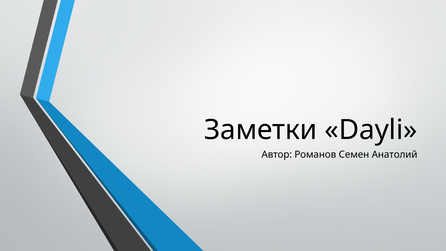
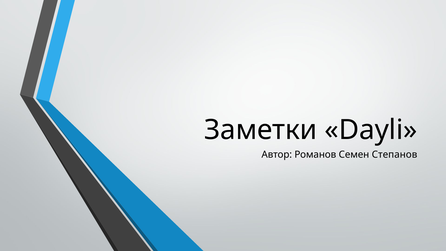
Анатолий: Анатолий -> Степанов
